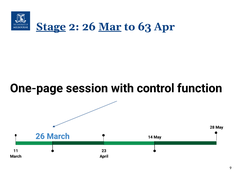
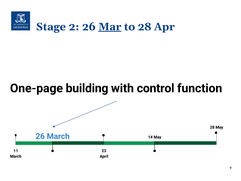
Stage underline: present -> none
to 63: 63 -> 28
session: session -> building
